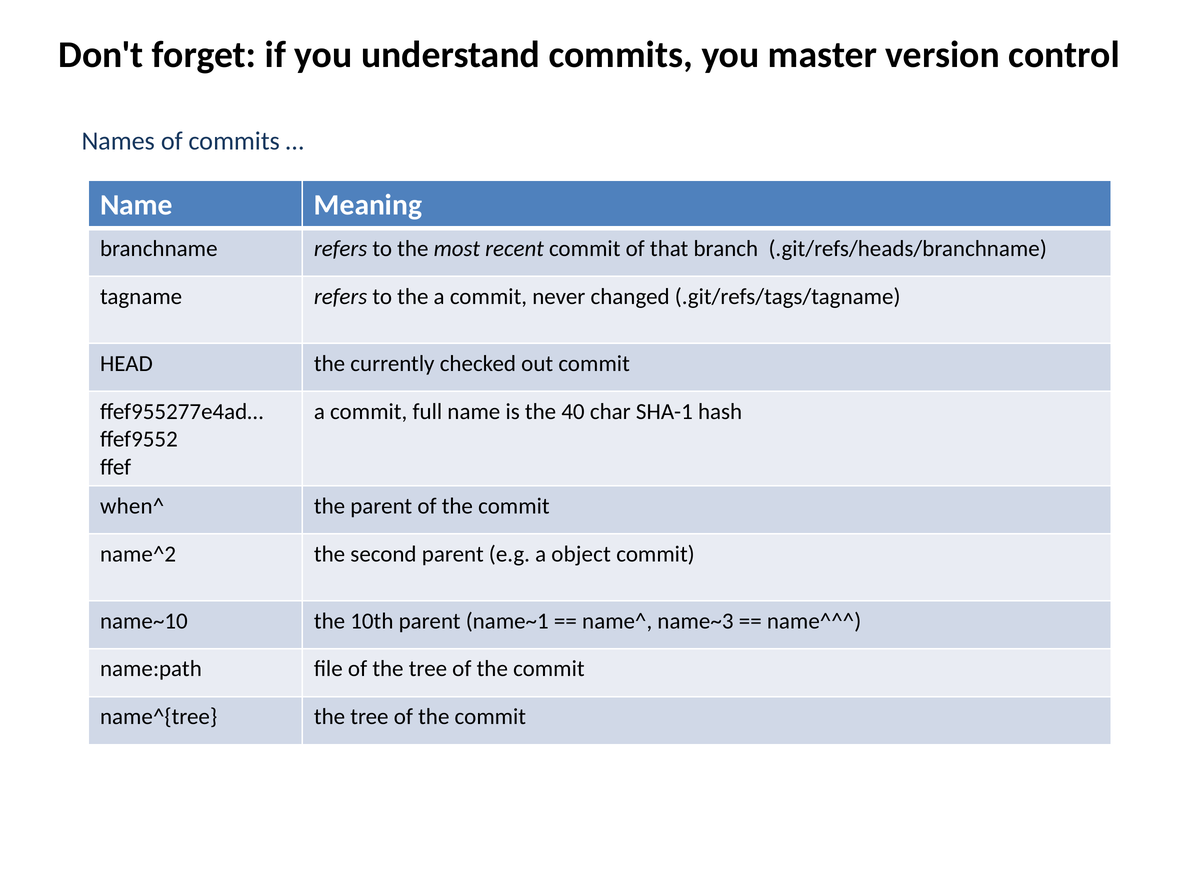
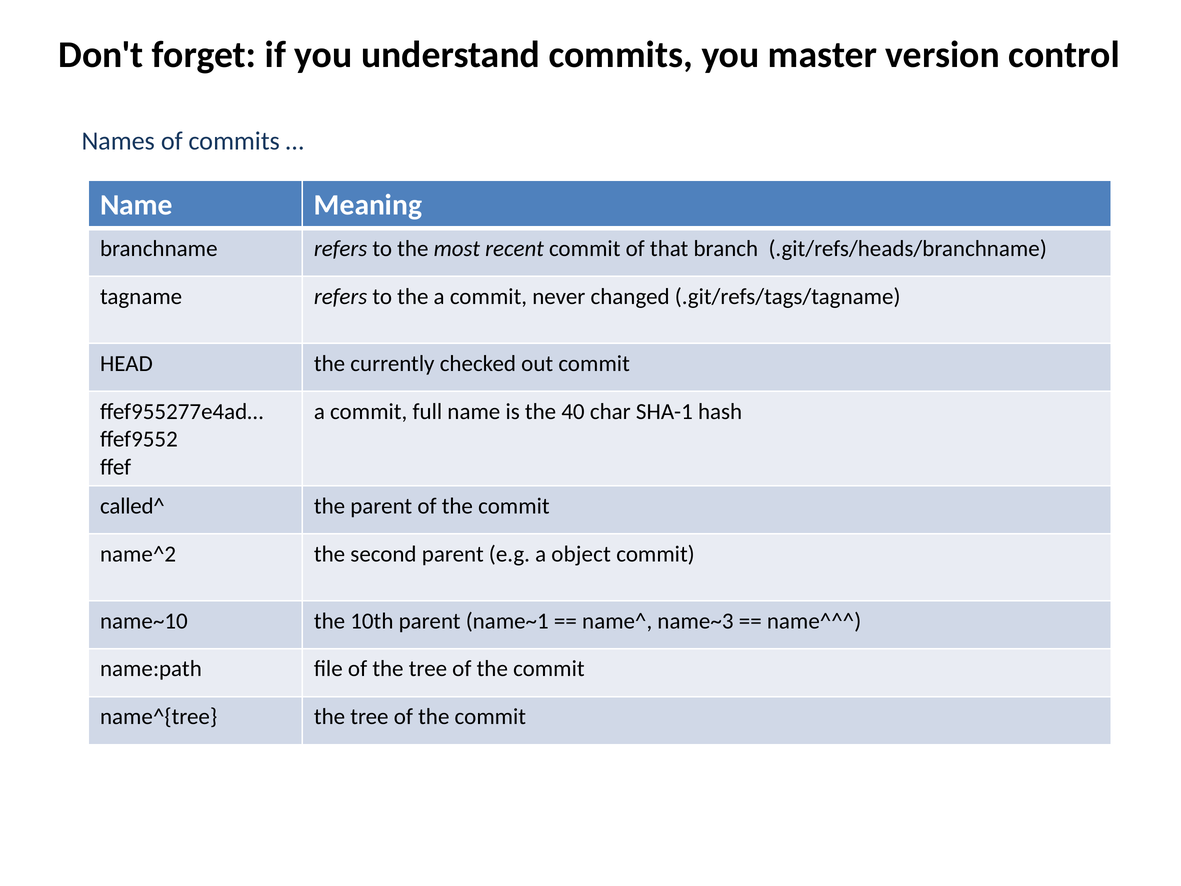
when^: when^ -> called^
